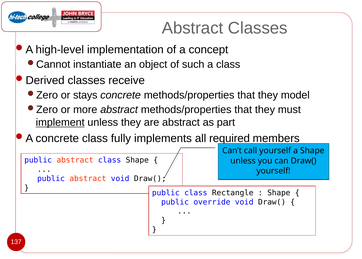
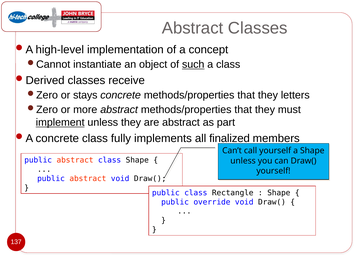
such underline: none -> present
model: model -> letters
required: required -> finalized
